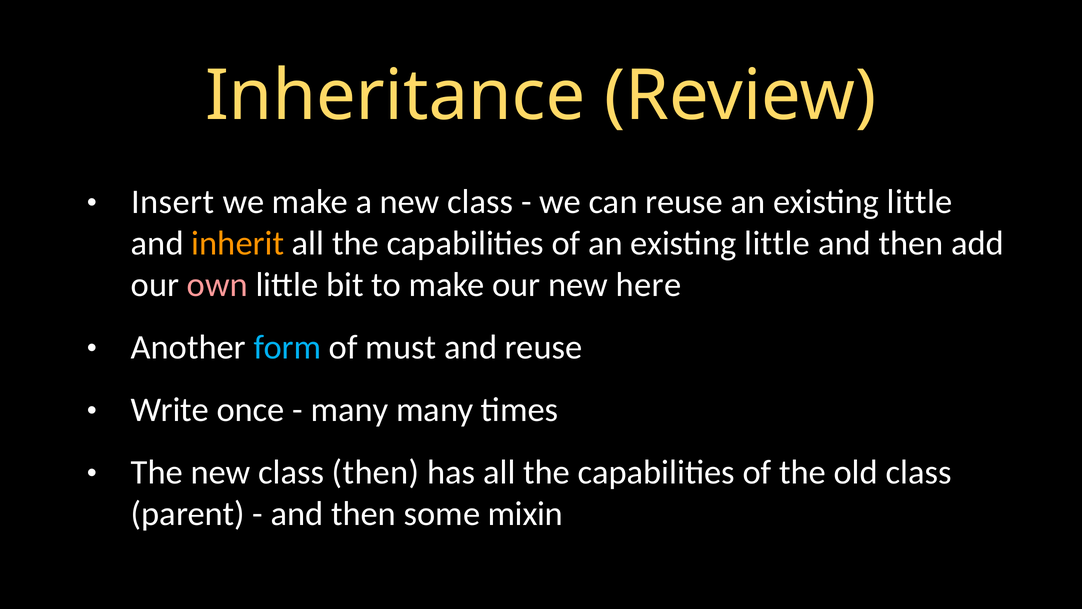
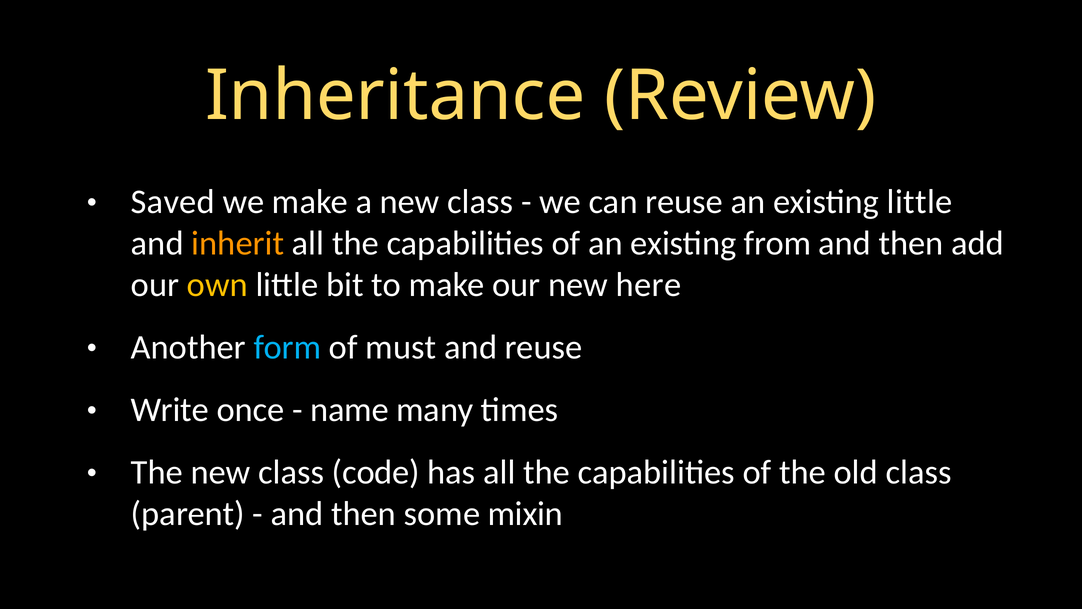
Insert: Insert -> Saved
of an existing little: little -> from
own colour: pink -> yellow
many at (349, 409): many -> name
class then: then -> code
